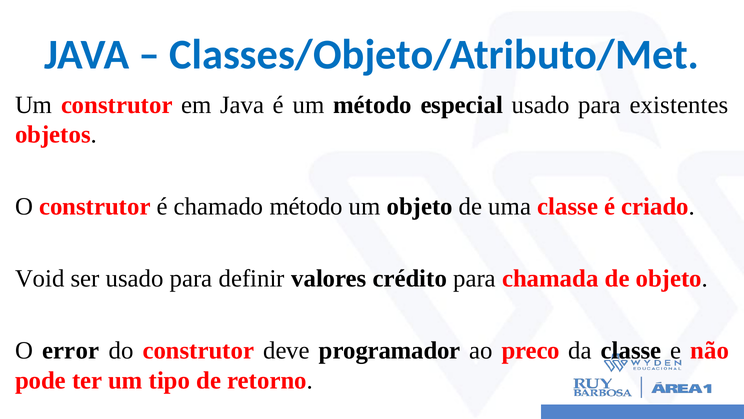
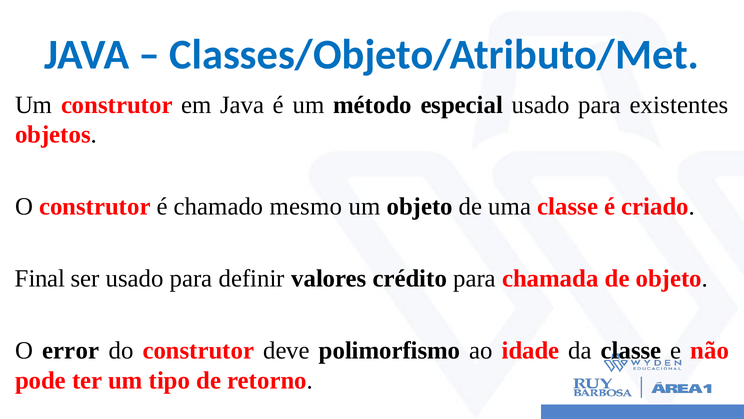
chamado método: método -> mesmo
Void: Void -> Final
programador: programador -> polimorfismo
preco: preco -> idade
